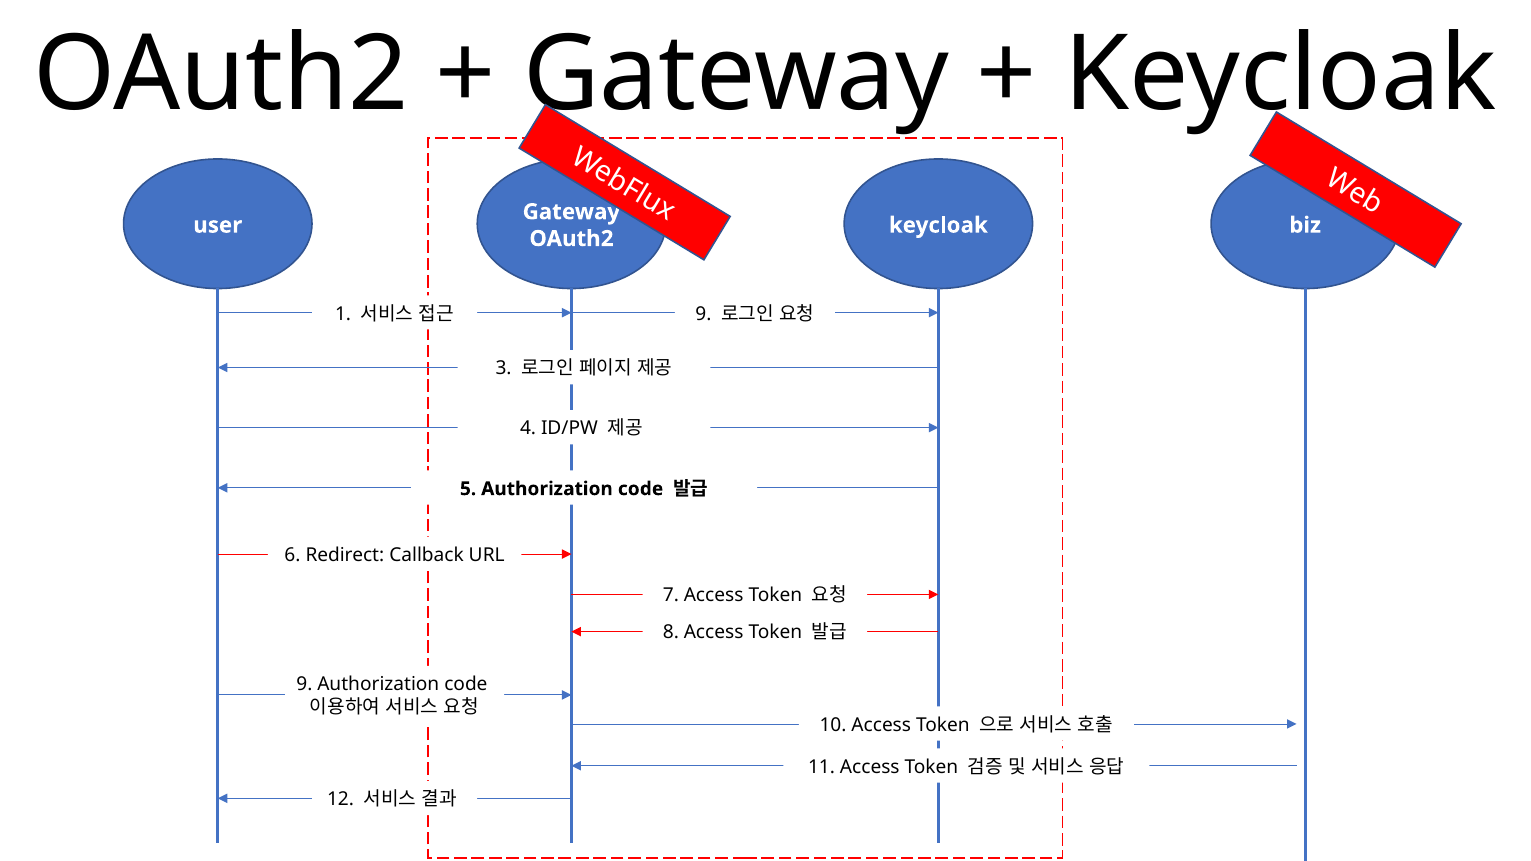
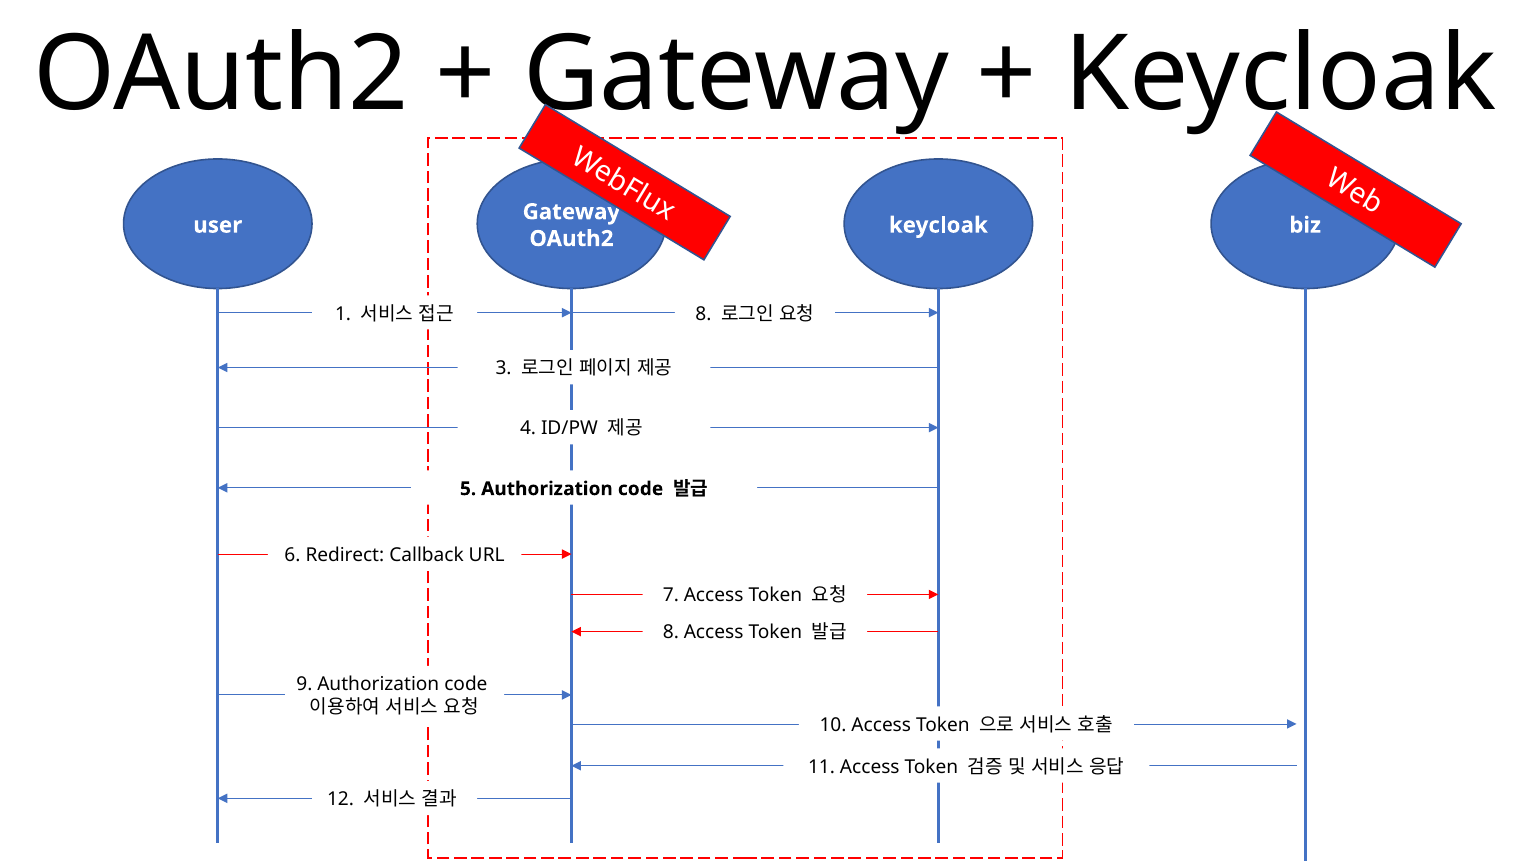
9 at (703, 314): 9 -> 8
